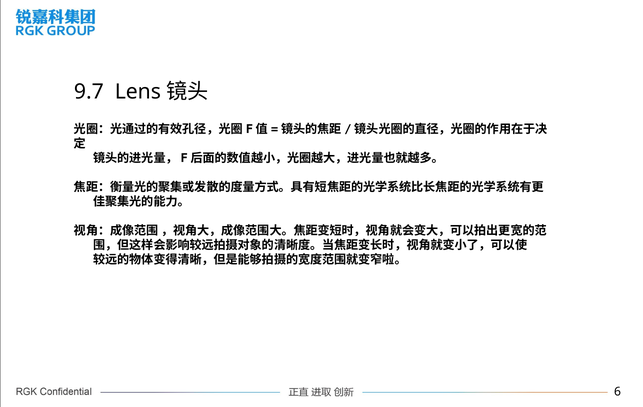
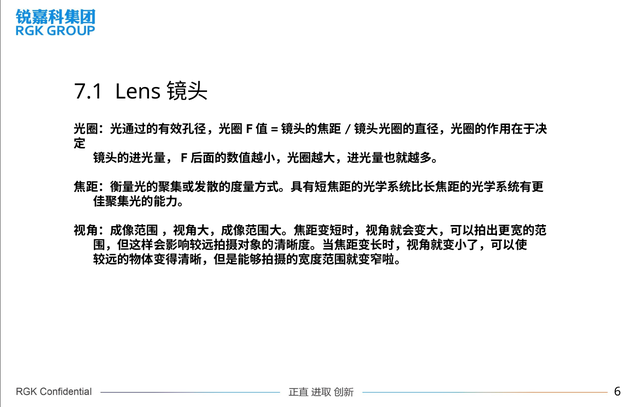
9.7: 9.7 -> 7.1
